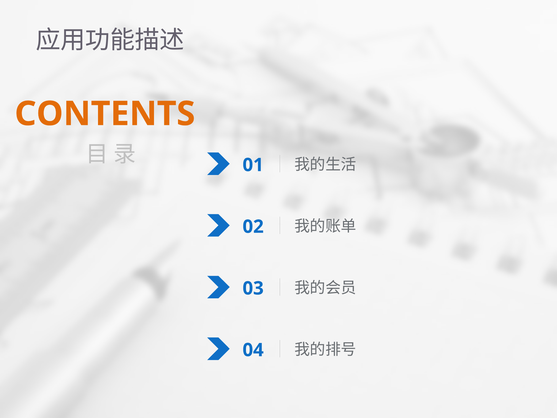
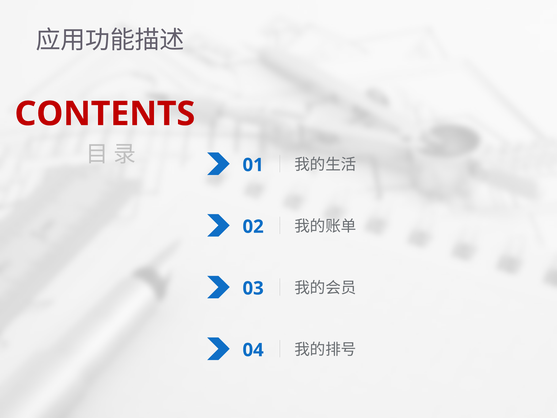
CONTENTS colour: orange -> red
